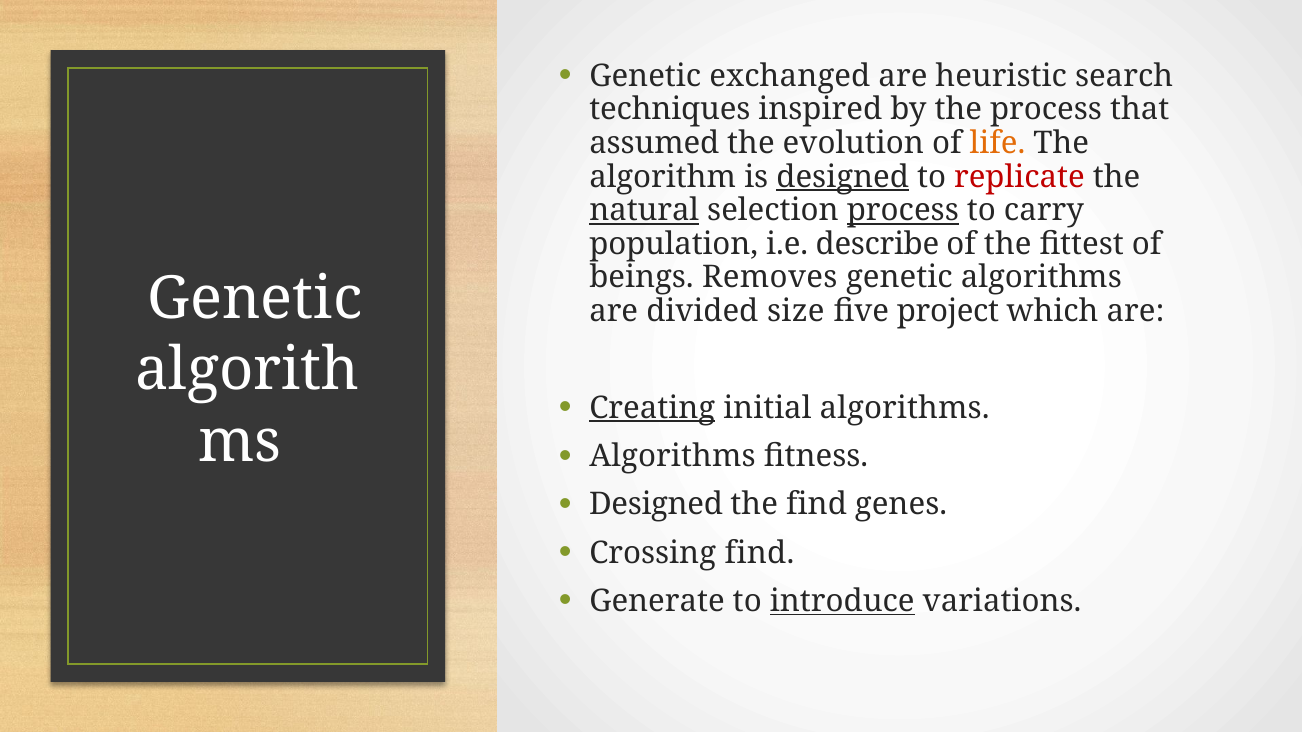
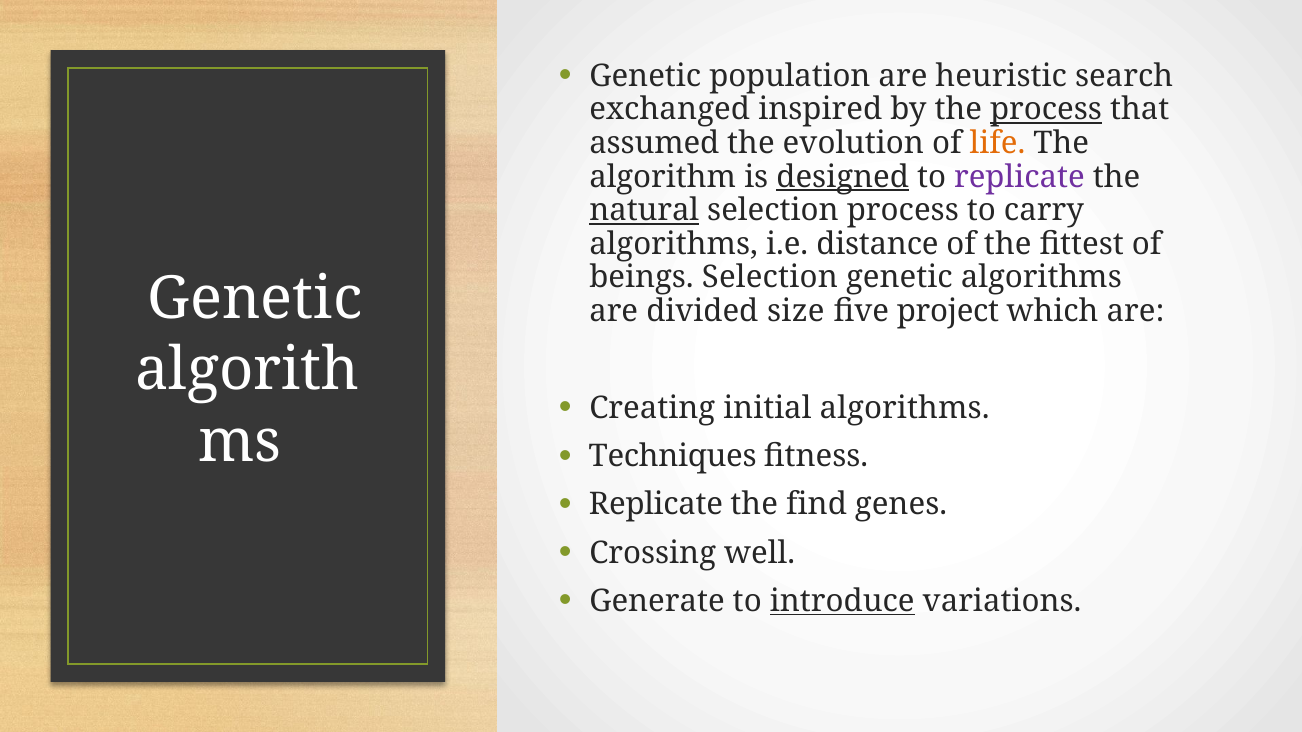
exchanged: exchanged -> population
techniques: techniques -> exchanged
process at (1046, 109) underline: none -> present
replicate at (1019, 177) colour: red -> purple
process at (903, 210) underline: present -> none
population at (674, 244): population -> algorithms
describe: describe -> distance
beings Removes: Removes -> Selection
Creating underline: present -> none
Algorithms at (672, 456): Algorithms -> Techniques
Designed at (656, 505): Designed -> Replicate
Crossing find: find -> well
